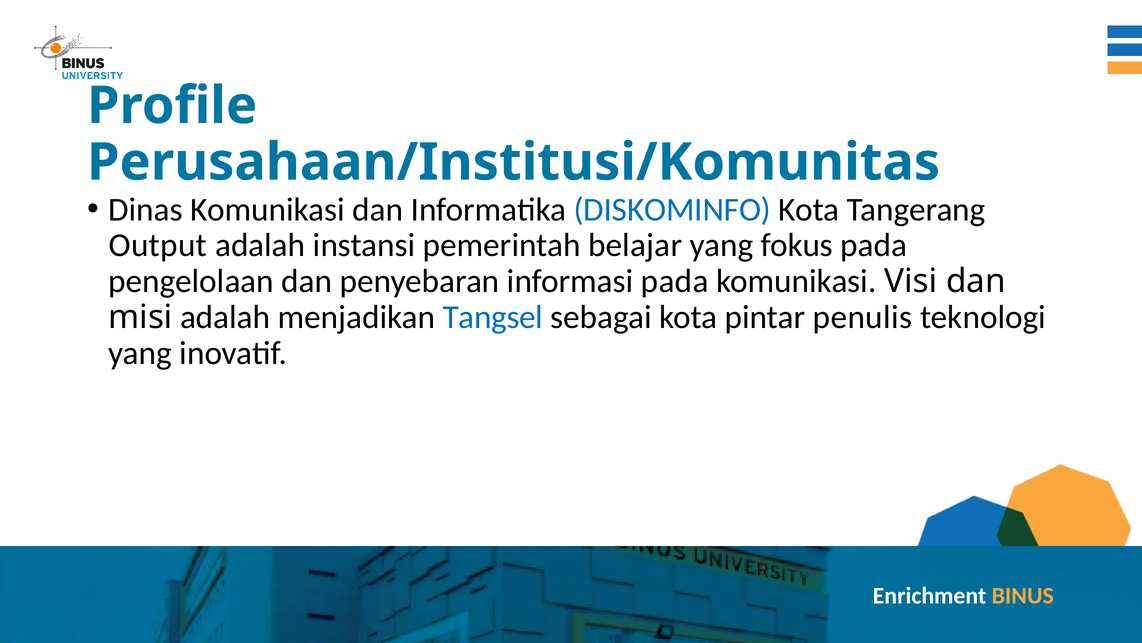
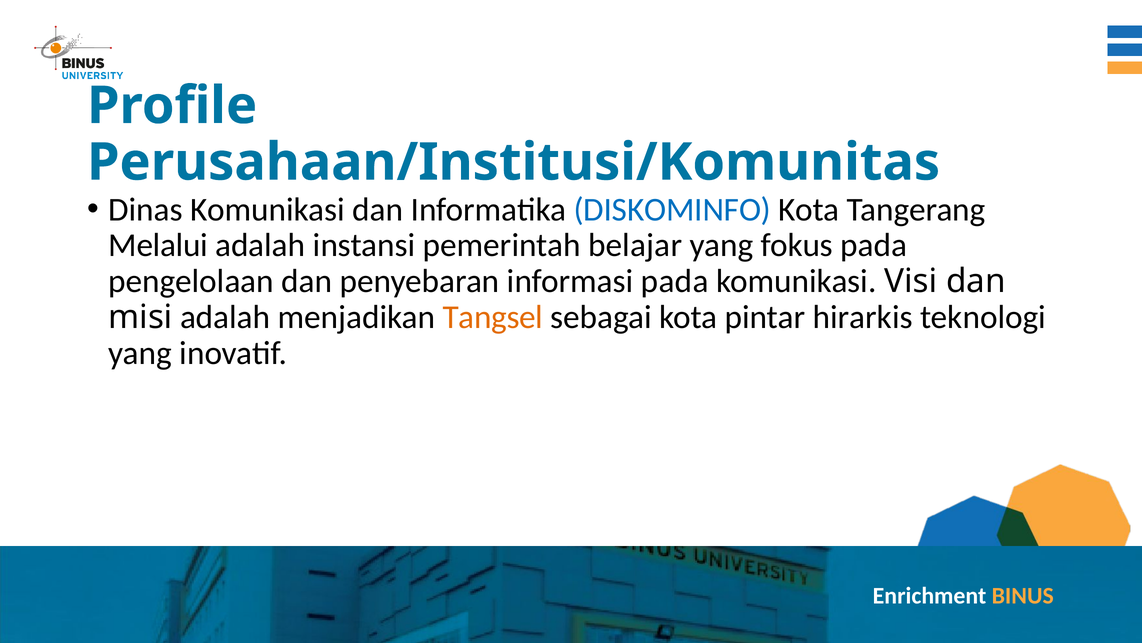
Output: Output -> Melalui
Tangsel colour: blue -> orange
penulis: penulis -> hirarkis
